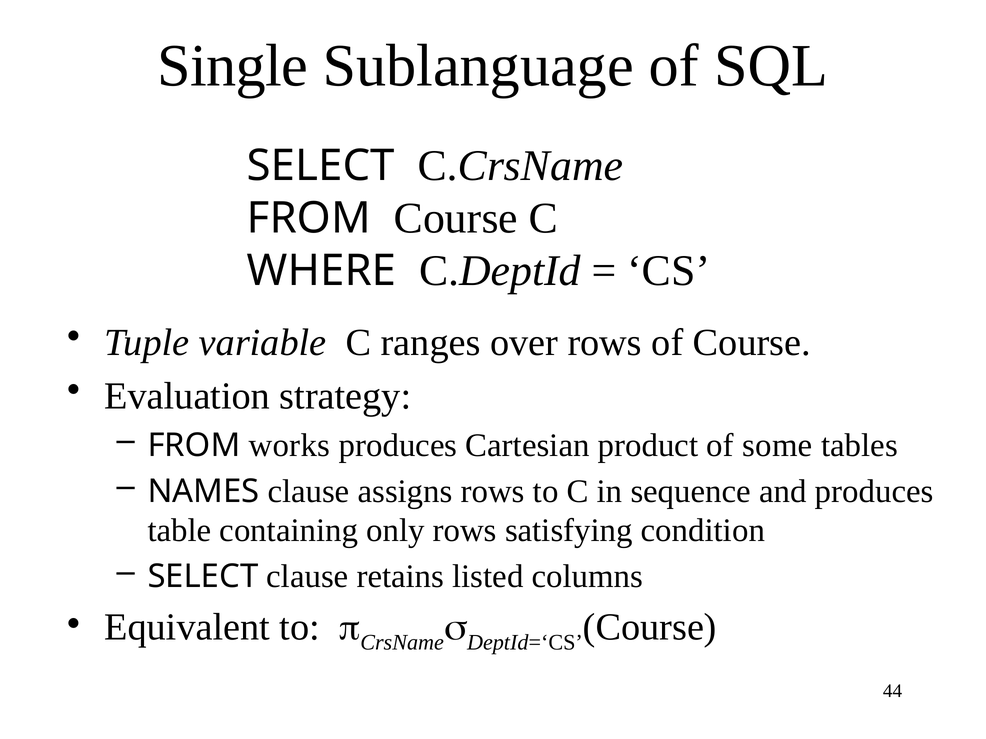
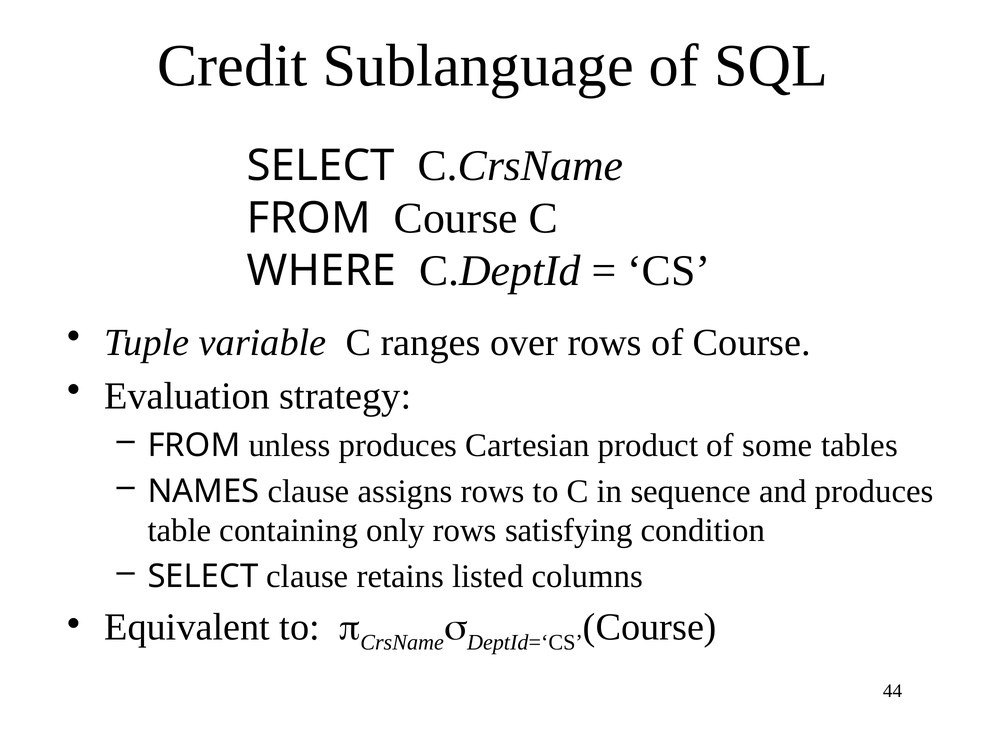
Single: Single -> Credit
works: works -> unless
